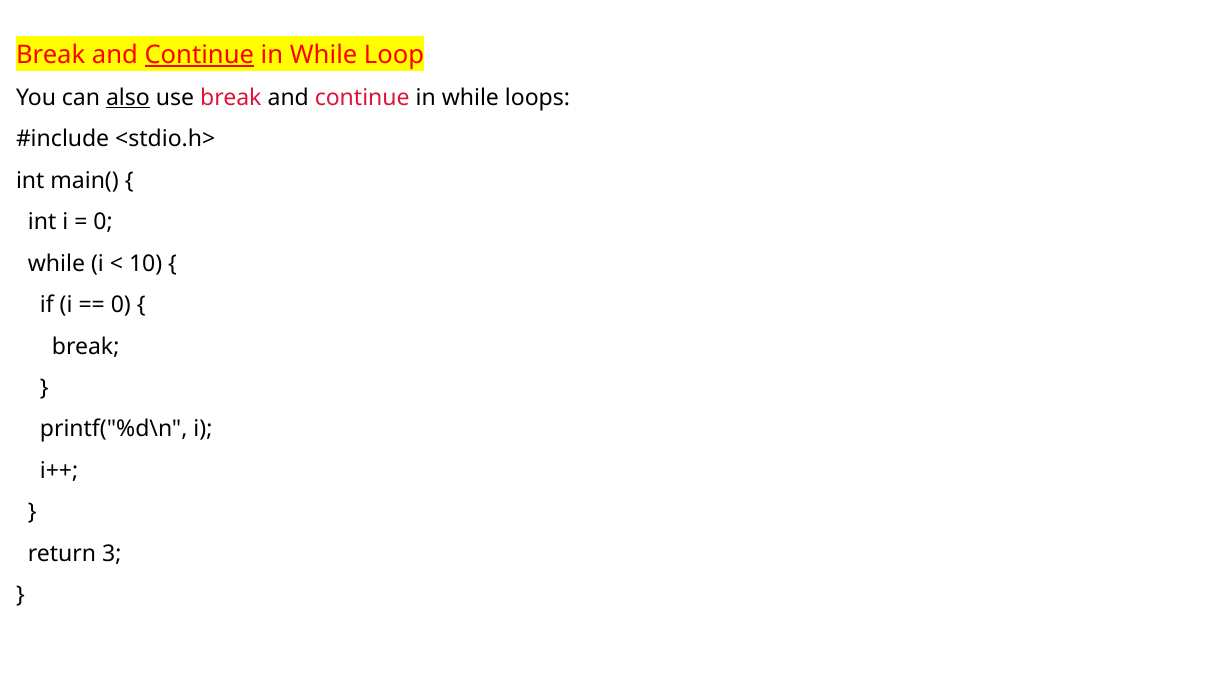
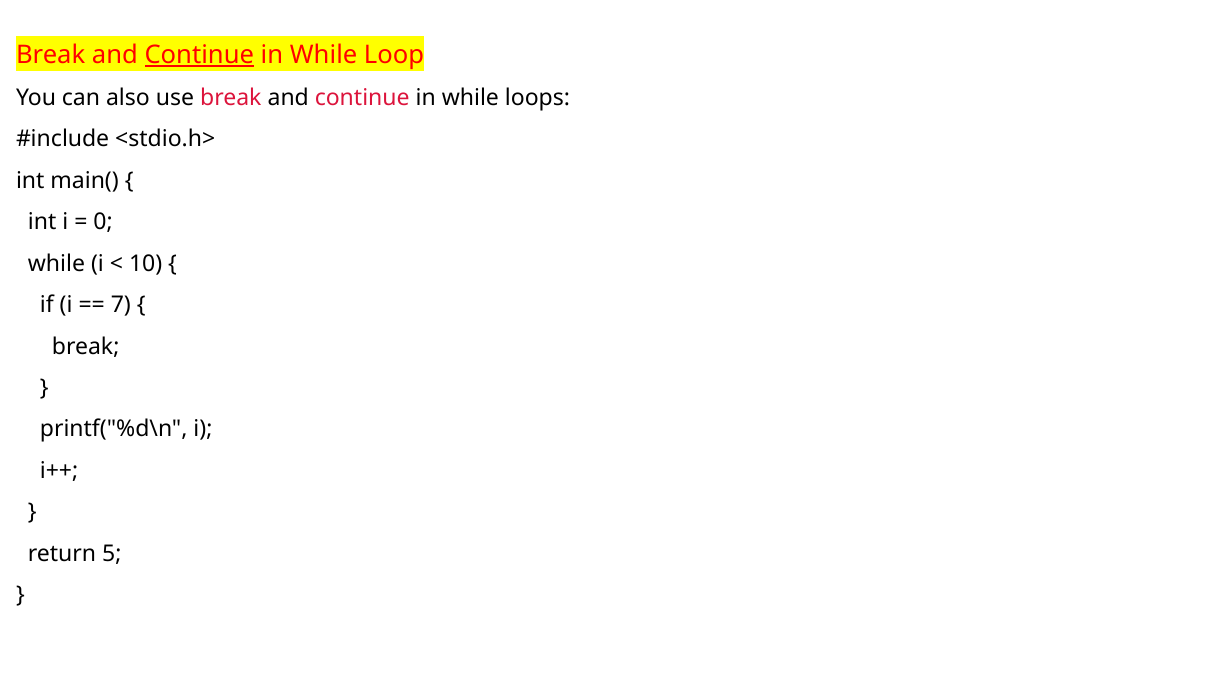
also underline: present -> none
0 at (121, 305): 0 -> 7
3: 3 -> 5
